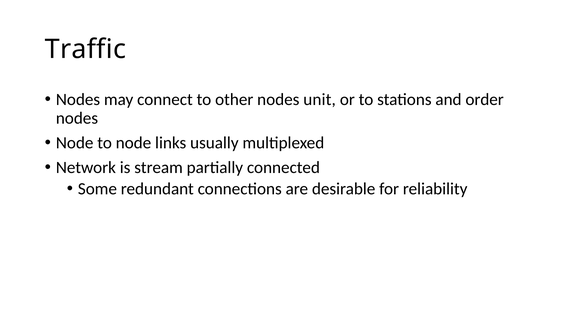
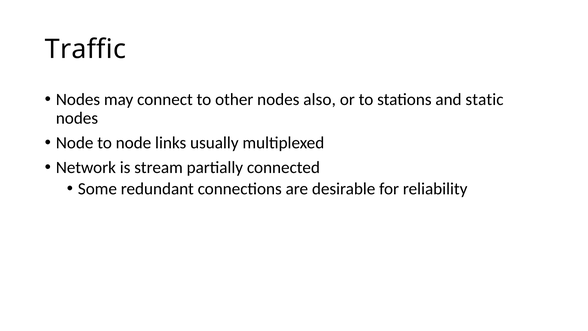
unit: unit -> also
order: order -> static
